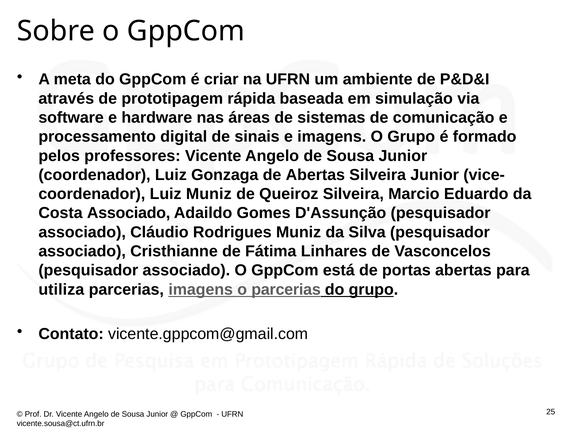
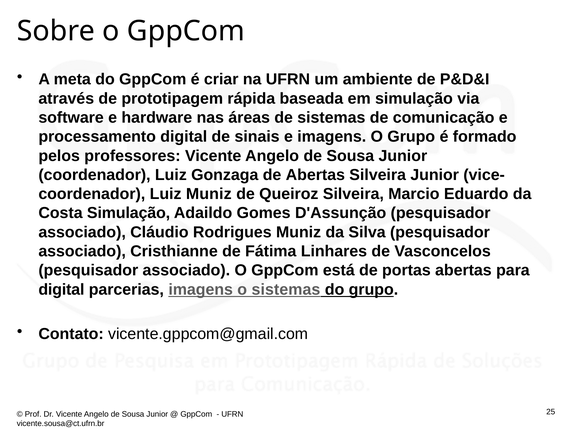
Costa Associado: Associado -> Simulação
utiliza at (61, 289): utiliza -> digital
o parcerias: parcerias -> sistemas
